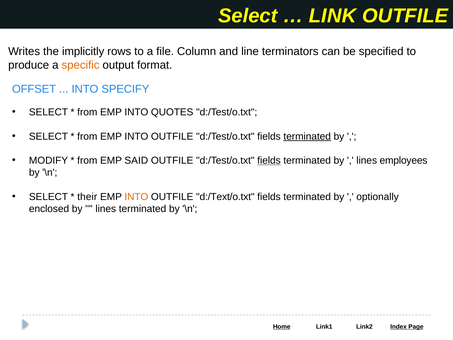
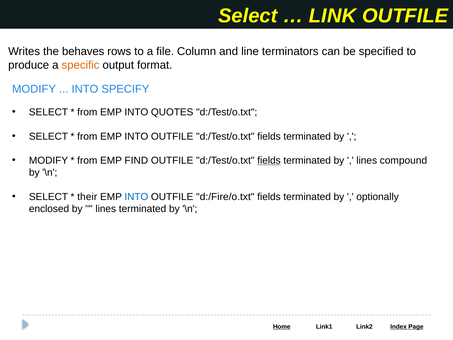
implicitly: implicitly -> behaves
OFFSET at (34, 89): OFFSET -> MODIFY
terminated at (307, 136) underline: present -> none
SAID: SAID -> FIND
employees: employees -> compound
INTO at (136, 197) colour: orange -> blue
d:/Text/o.txt: d:/Text/o.txt -> d:/Fire/o.txt
